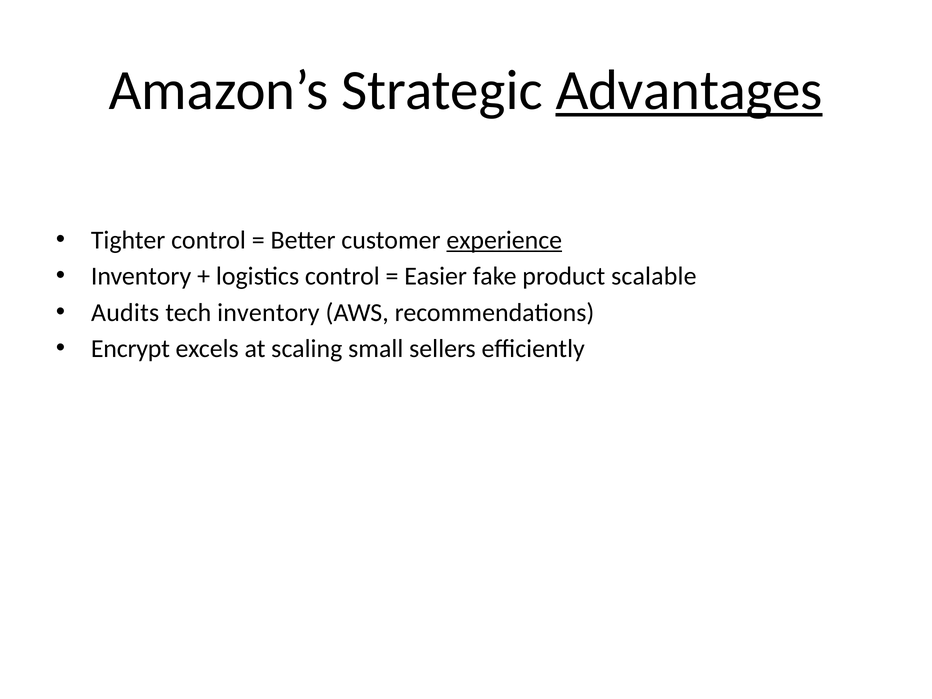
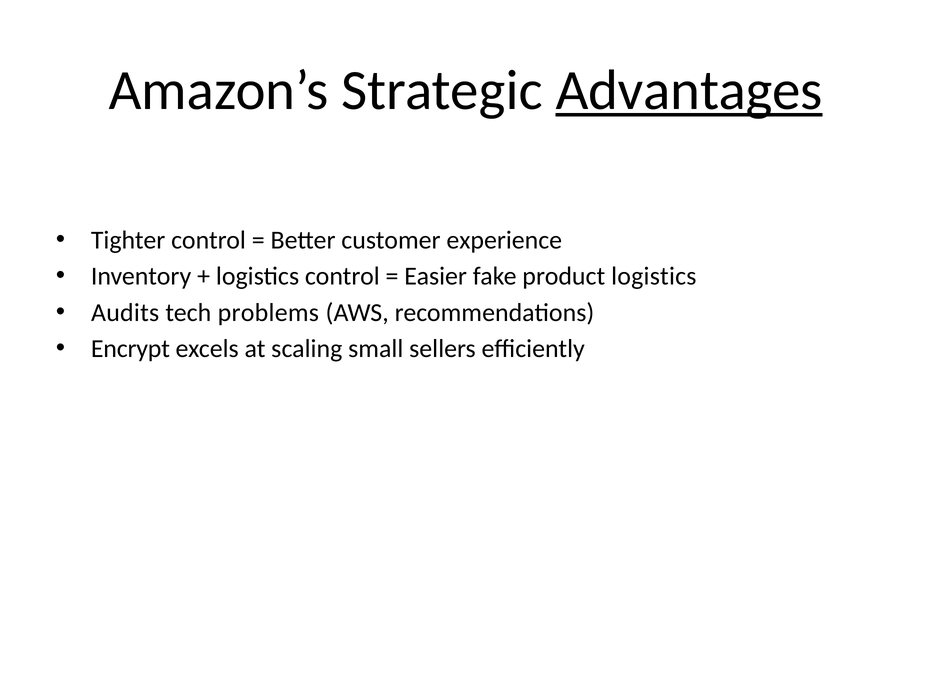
experience underline: present -> none
product scalable: scalable -> logistics
tech inventory: inventory -> problems
